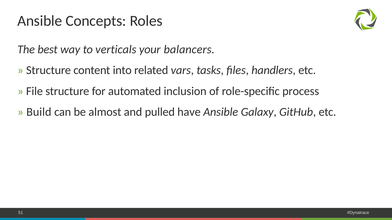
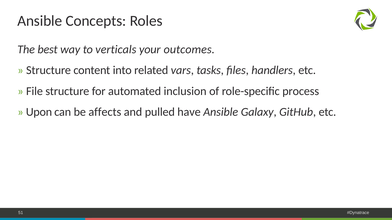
balancers: balancers -> outcomes
Build: Build -> Upon
almost: almost -> affects
